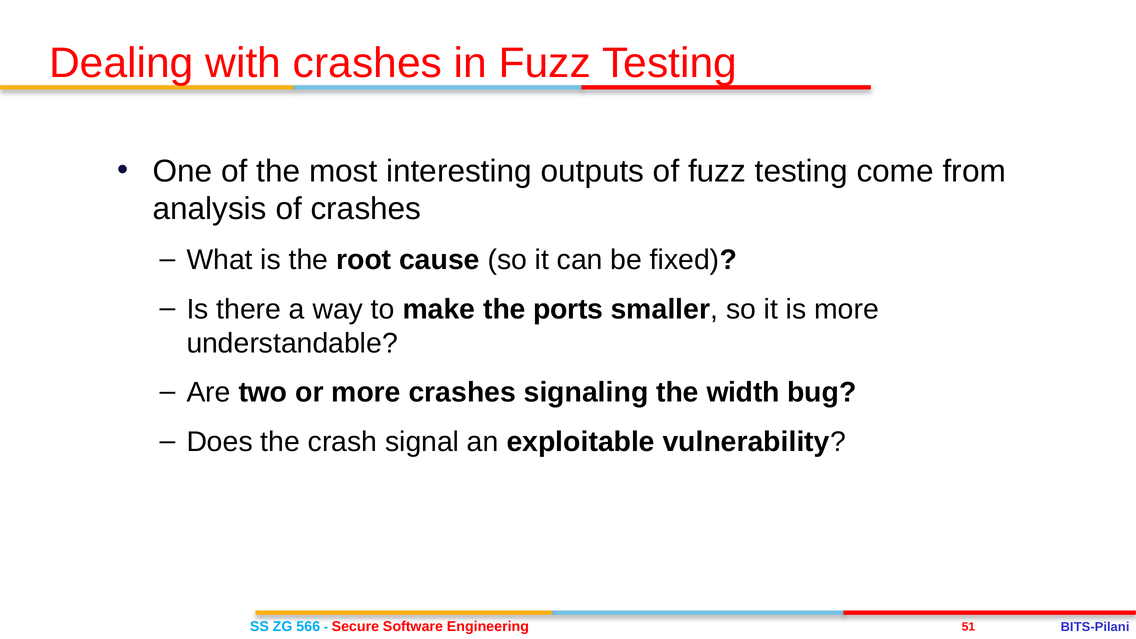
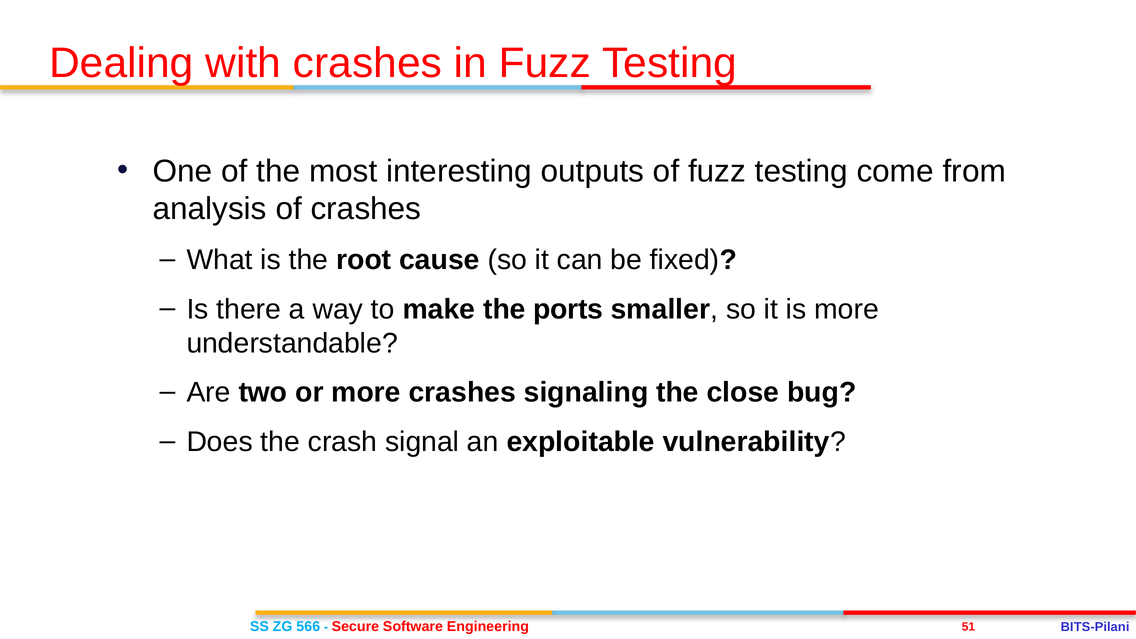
width: width -> close
